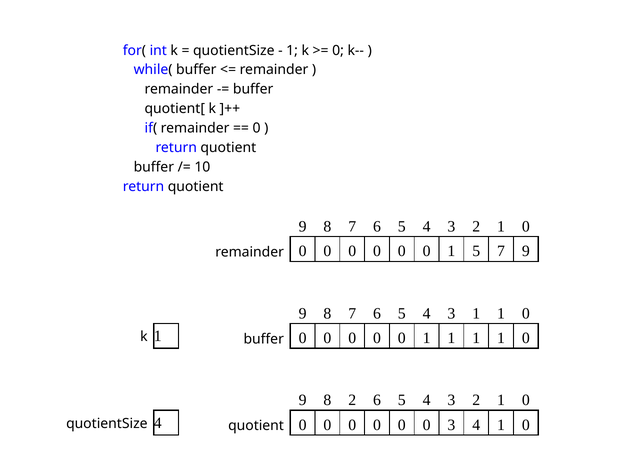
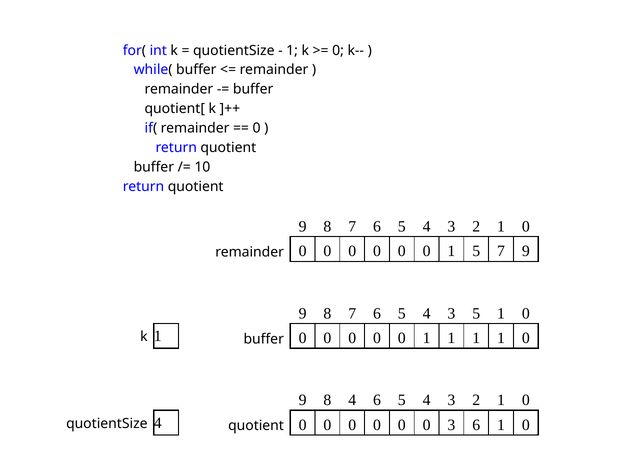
3 1: 1 -> 5
8 2: 2 -> 4
3 4: 4 -> 6
